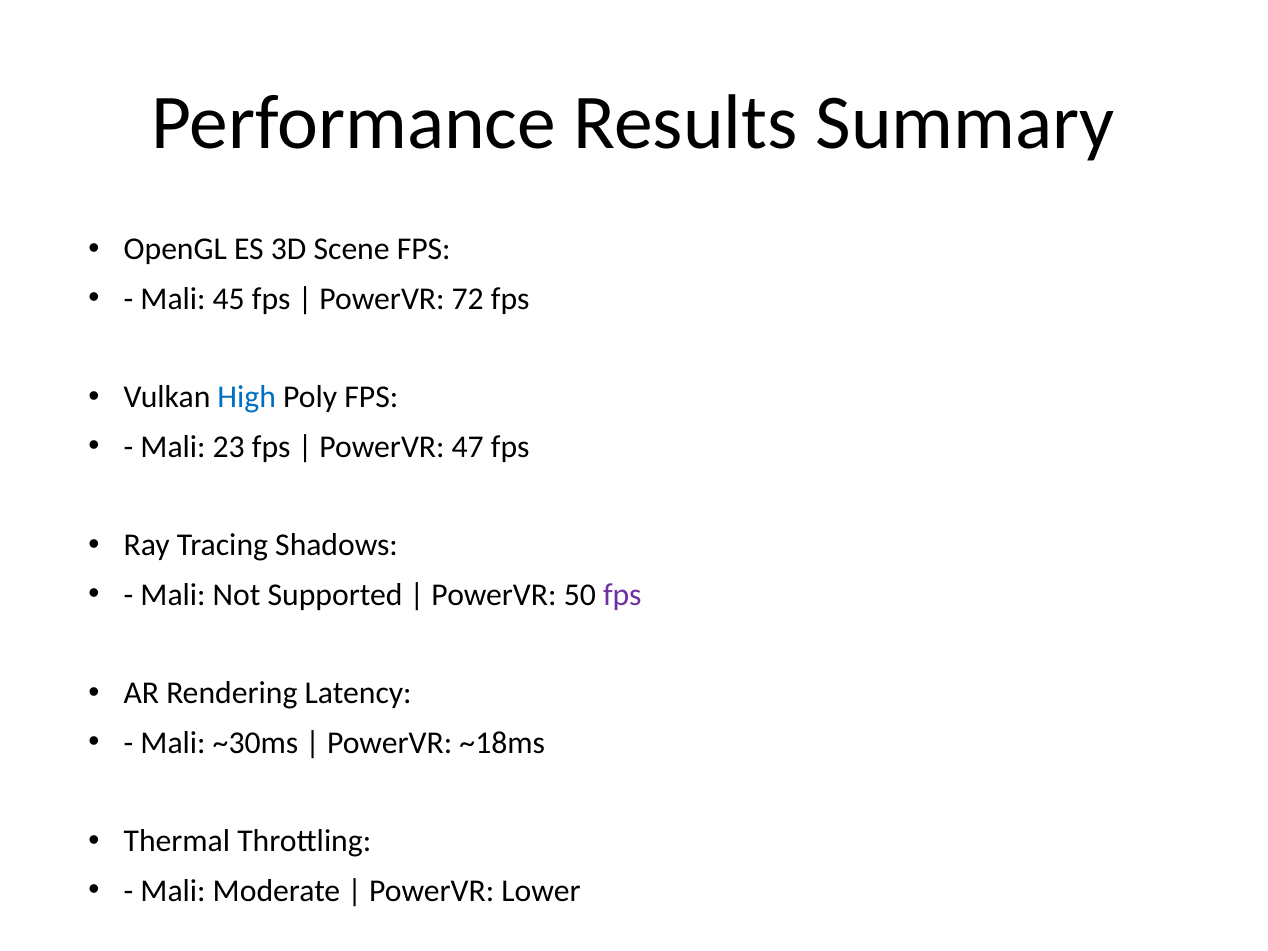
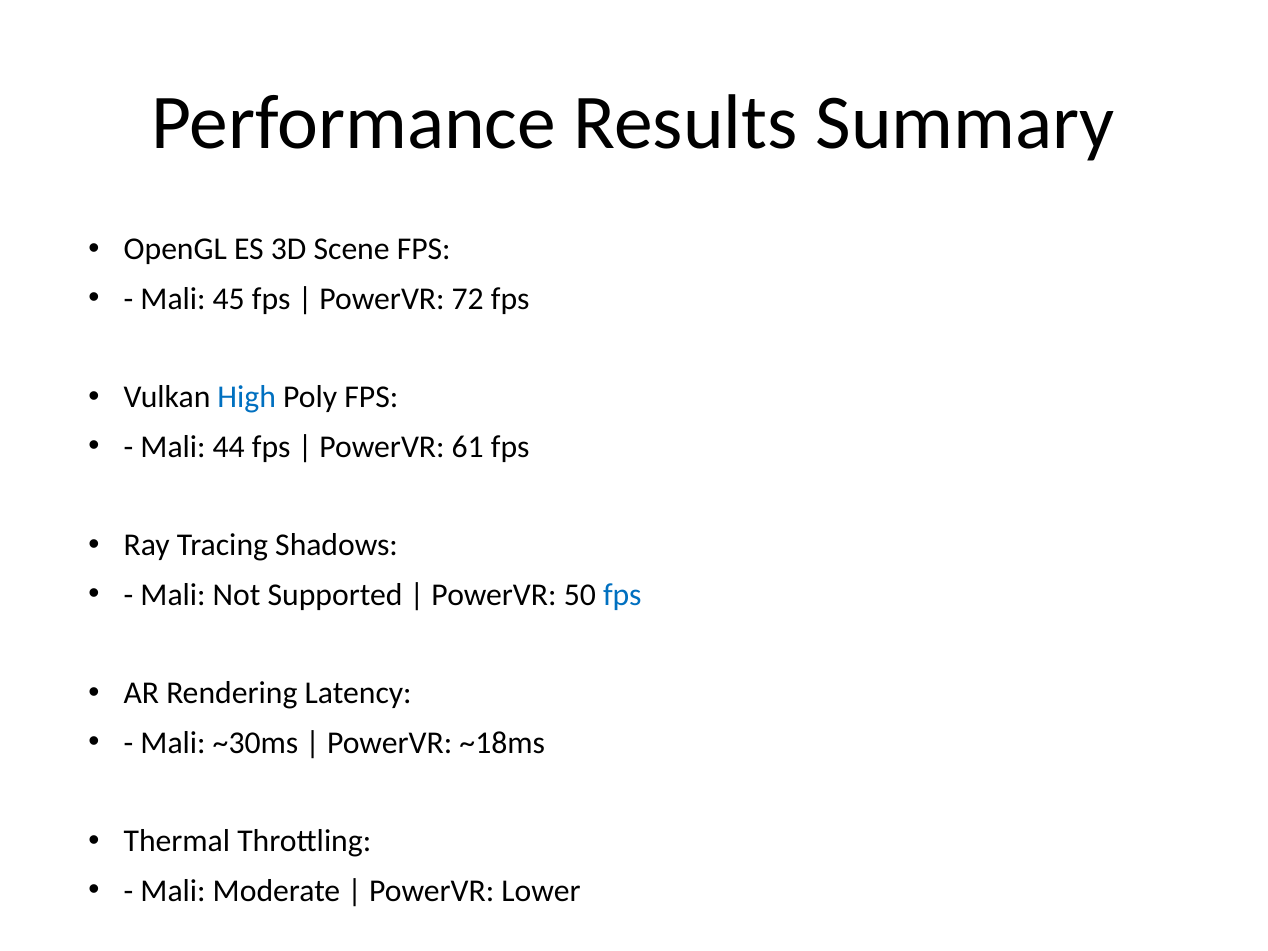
23: 23 -> 44
47: 47 -> 61
fps at (622, 595) colour: purple -> blue
